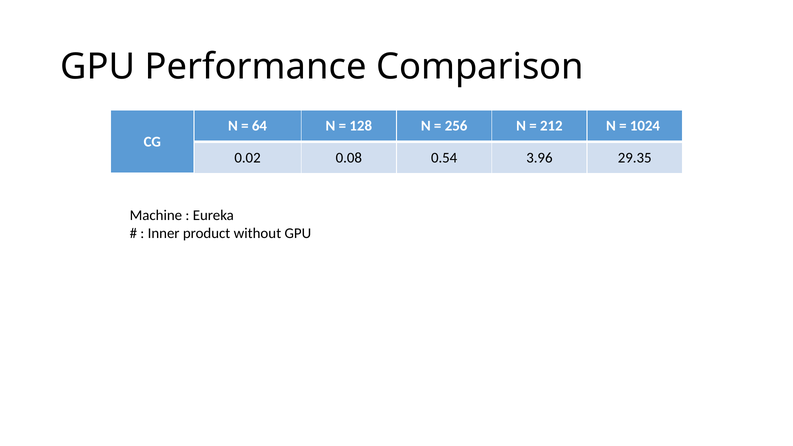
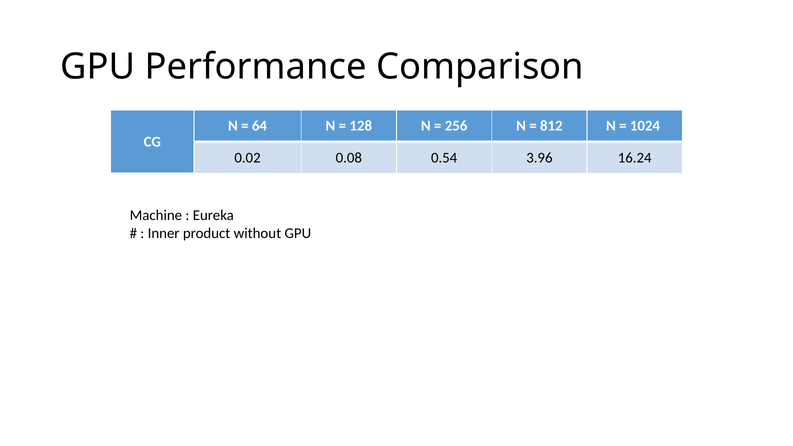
212: 212 -> 812
29.35: 29.35 -> 16.24
